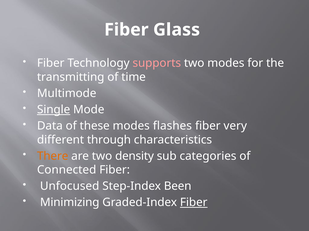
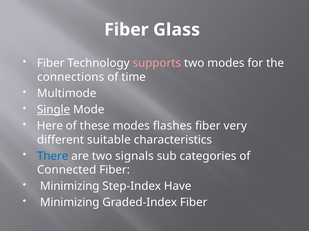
transmitting: transmitting -> connections
Data: Data -> Here
through: through -> suitable
There colour: orange -> blue
density: density -> signals
Unfocused at (70, 187): Unfocused -> Minimizing
Been: Been -> Have
Fiber at (194, 203) underline: present -> none
